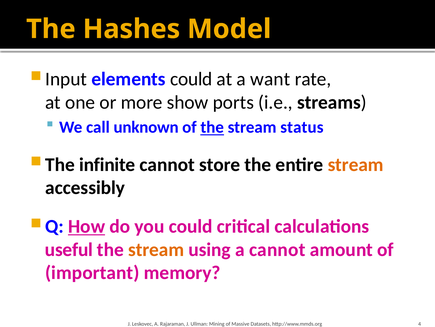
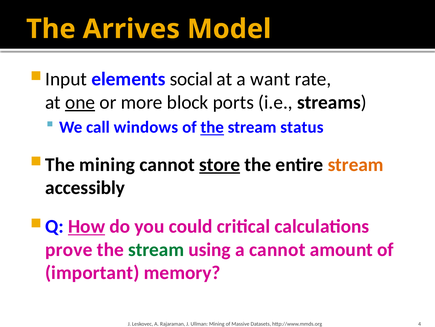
Hashes: Hashes -> Arrives
elements could: could -> social
one underline: none -> present
show: show -> block
unknown: unknown -> windows
infinite at (107, 164): infinite -> mining
store underline: none -> present
useful: useful -> prove
stream at (156, 249) colour: orange -> green
